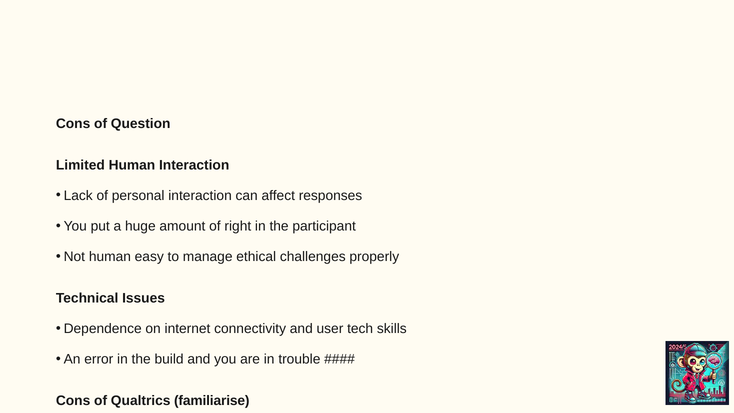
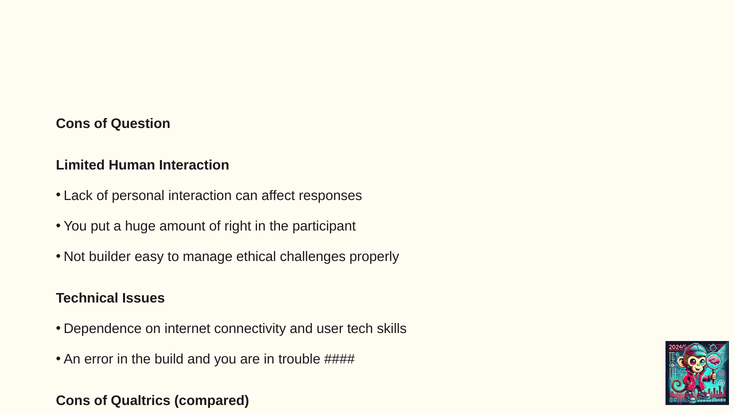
Not human: human -> builder
familiarise: familiarise -> compared
